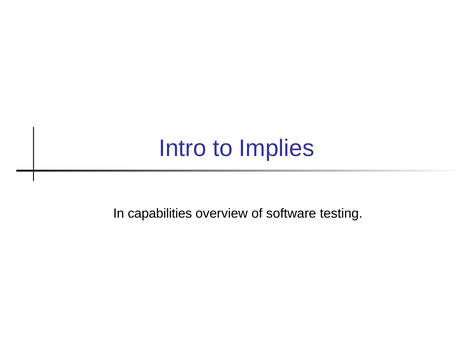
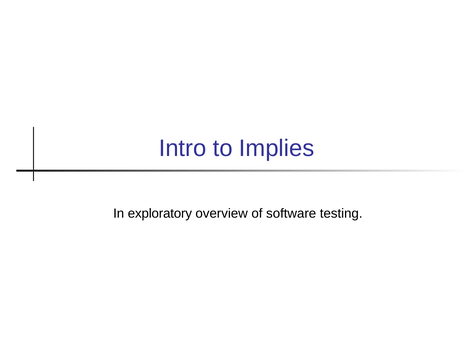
capabilities: capabilities -> exploratory
